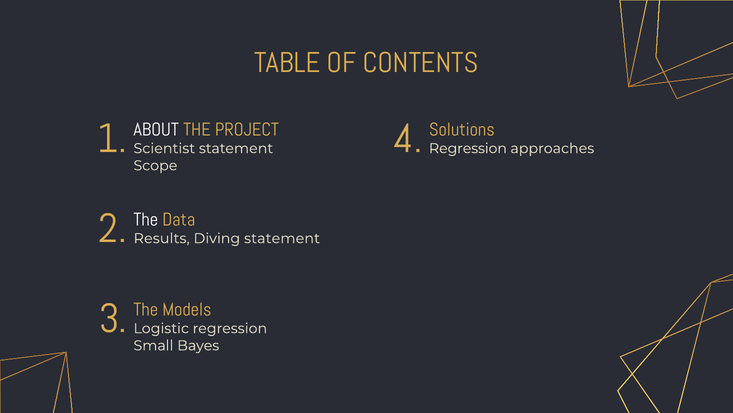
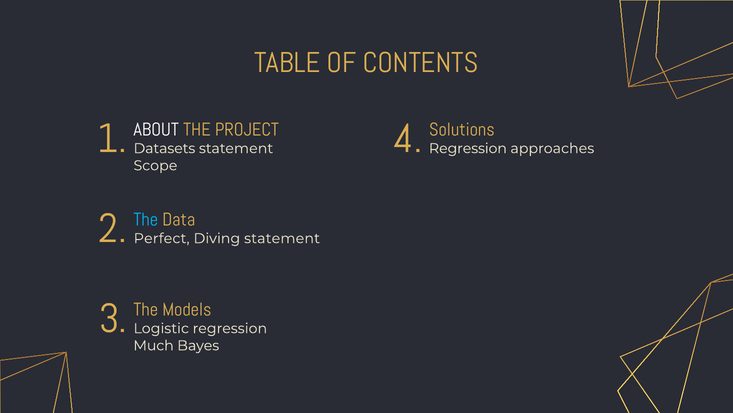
Scientist: Scientist -> Datasets
The at (146, 219) colour: white -> light blue
Results: Results -> Perfect
Small: Small -> Much
